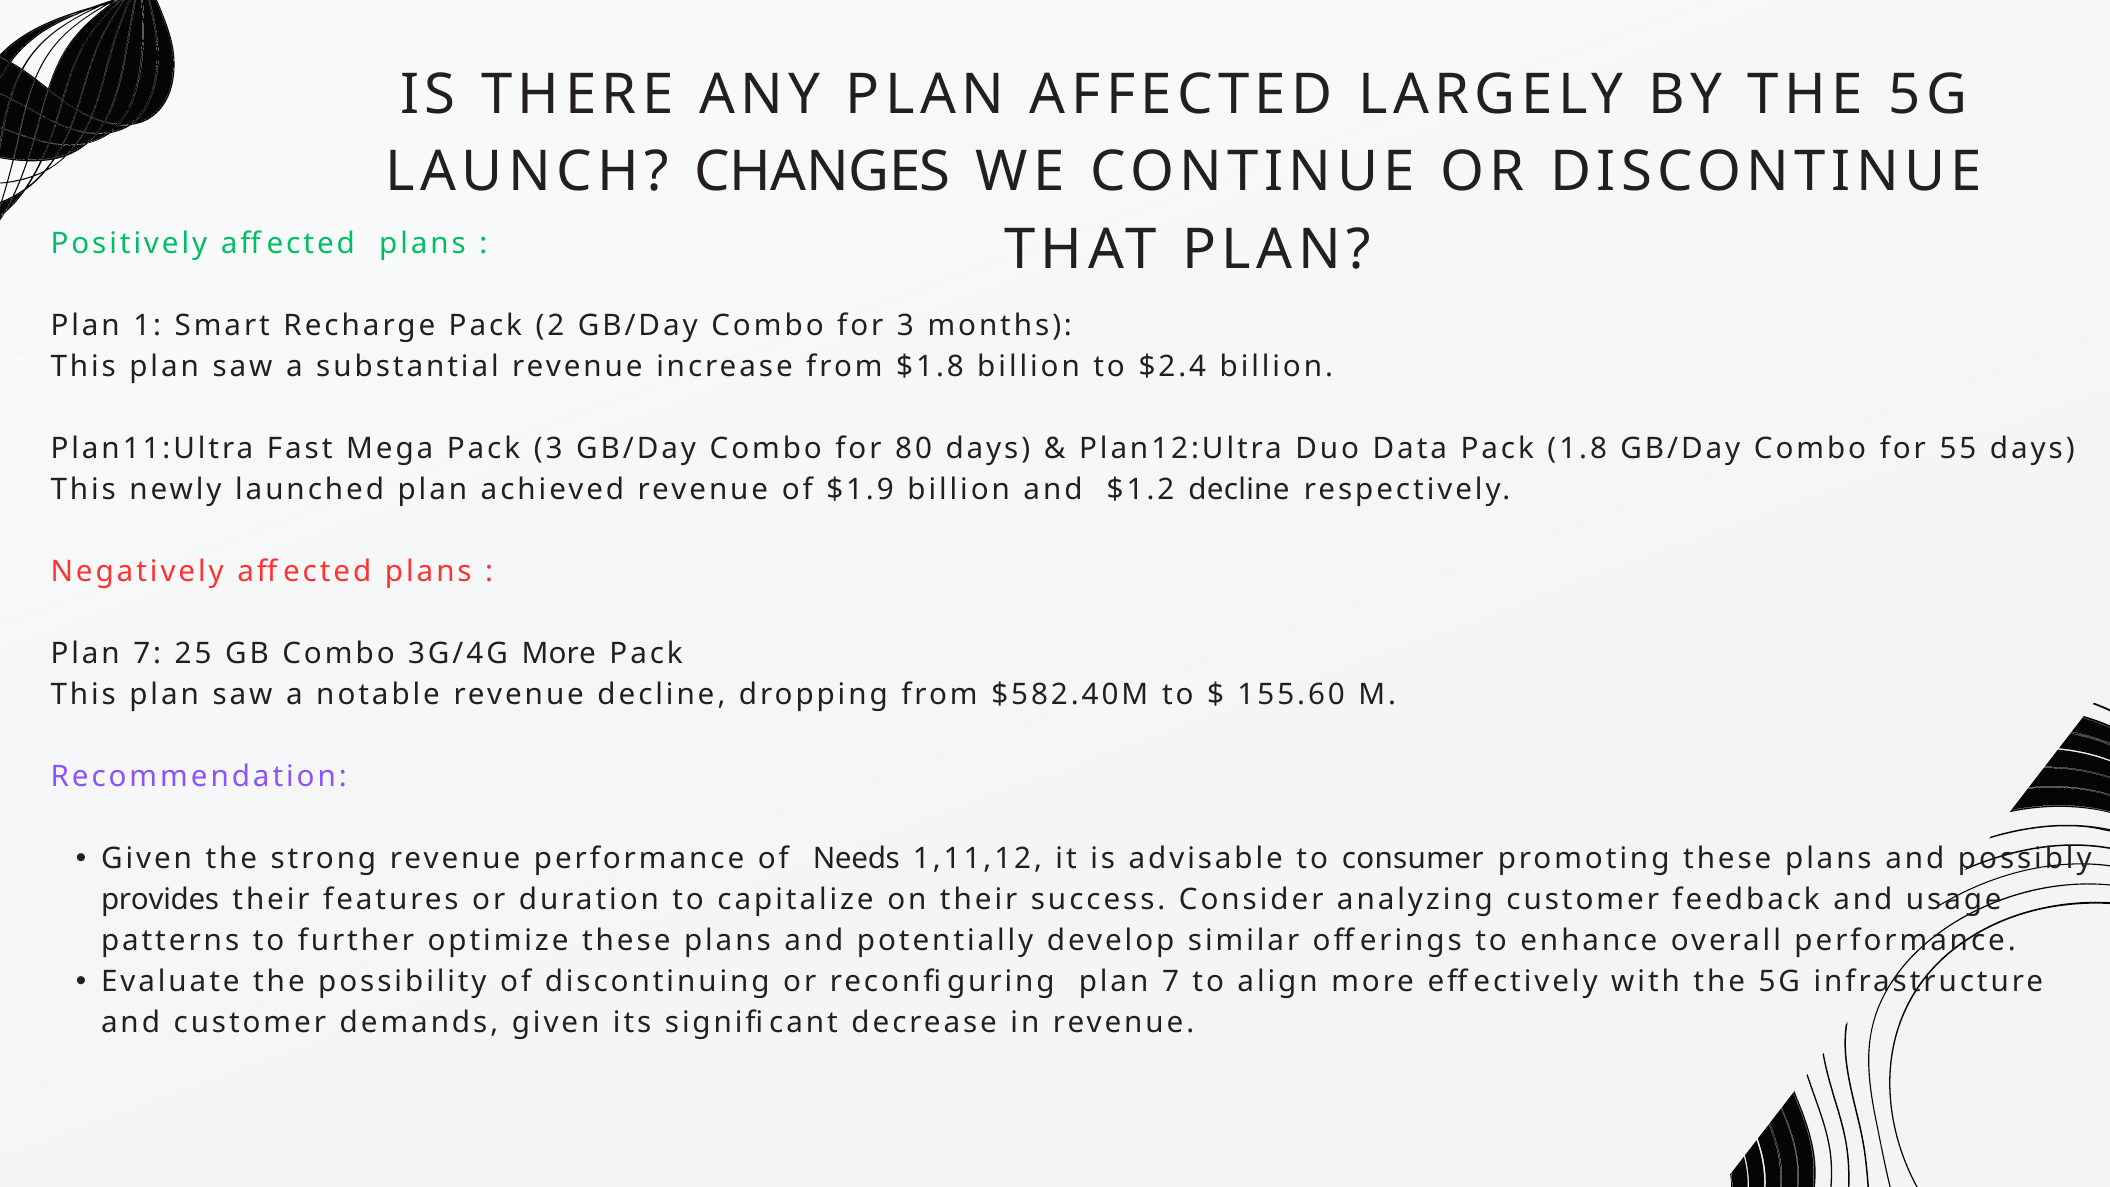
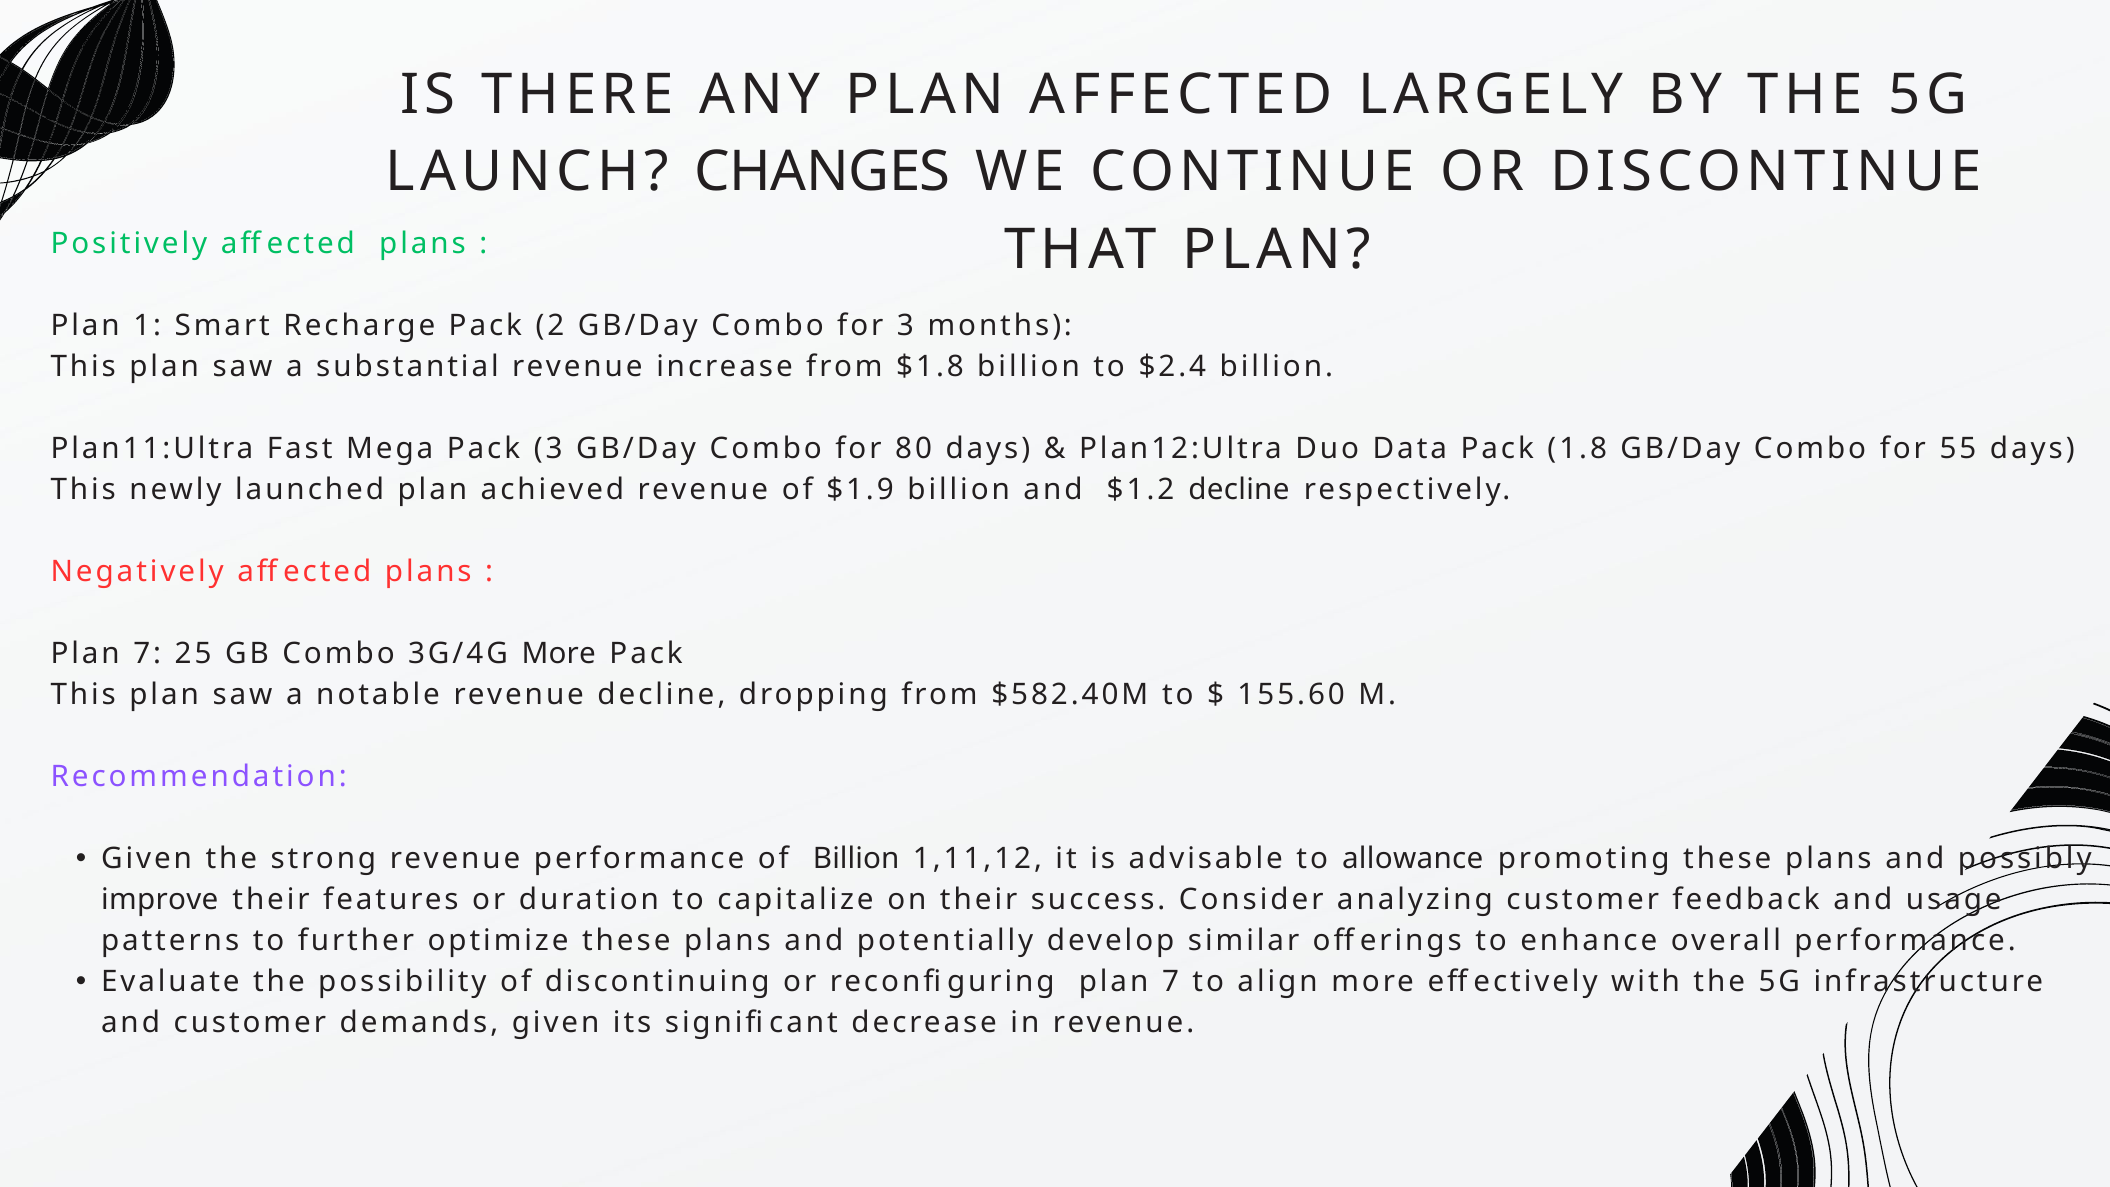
of Needs: Needs -> Billion
consumer: consumer -> allowance
provides: provides -> improve
